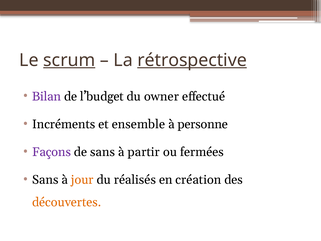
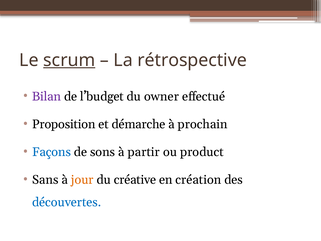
rétrospective underline: present -> none
Incréments: Incréments -> Proposition
ensemble: ensemble -> démarche
personne: personne -> prochain
Façons colour: purple -> blue
de sans: sans -> sons
fermées: fermées -> product
réalisés: réalisés -> créative
découvertes colour: orange -> blue
